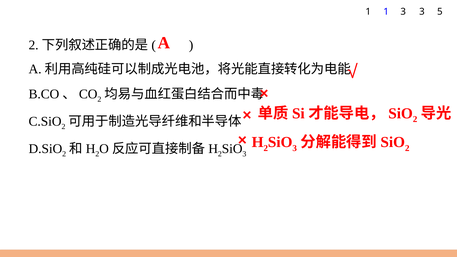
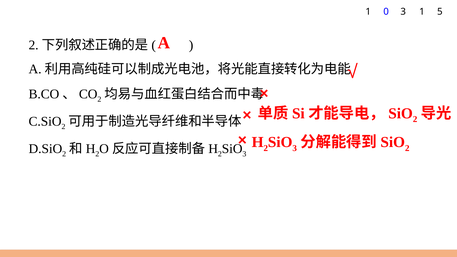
1 1: 1 -> 0
3 3: 3 -> 1
